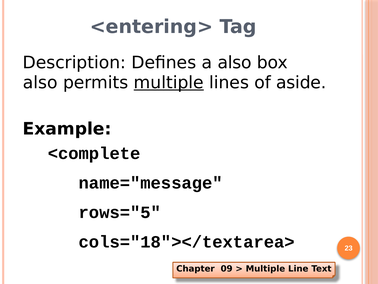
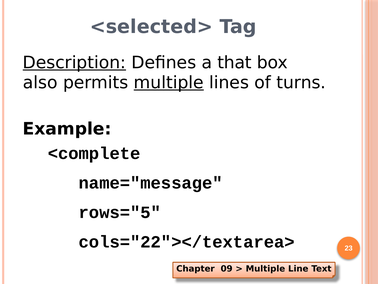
<entering>: <entering> -> <selected>
Description underline: none -> present
a also: also -> that
aside: aside -> turns
cols="18"></textarea>: cols="18"></textarea> -> cols="22"></textarea>
